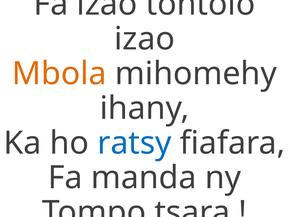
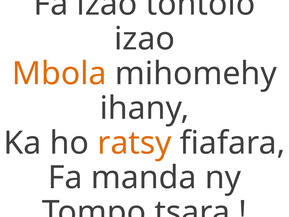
ratsy colour: blue -> orange
